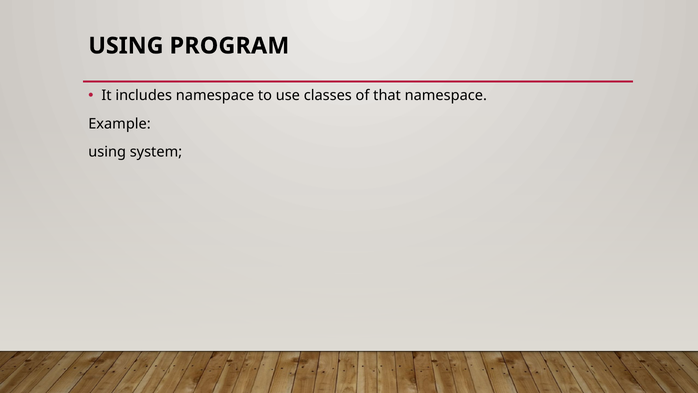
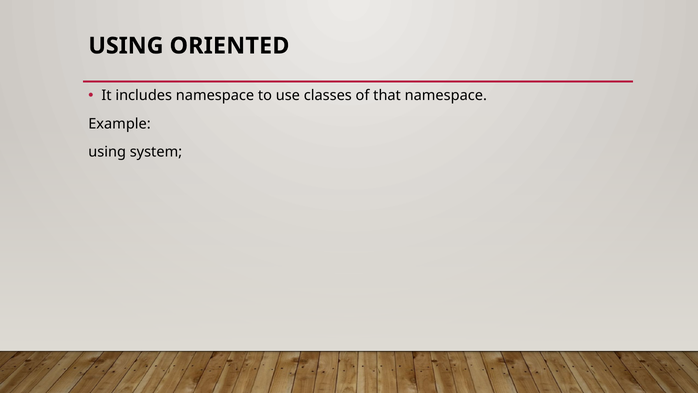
PROGRAM: PROGRAM -> ORIENTED
